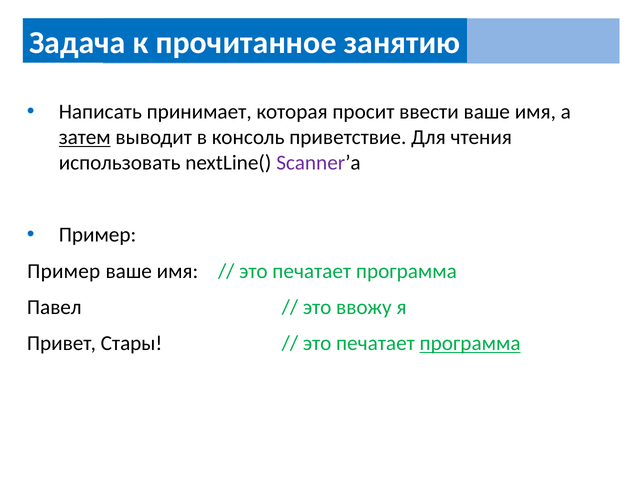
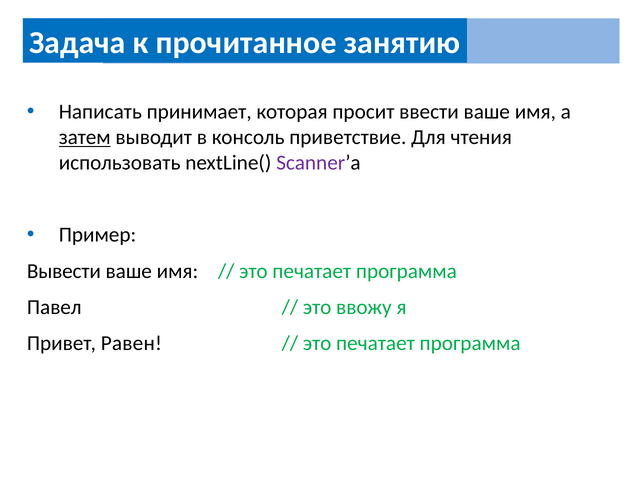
Пример at (64, 271): Пример -> Вывести
Стары: Стары -> Равен
программа at (470, 343) underline: present -> none
